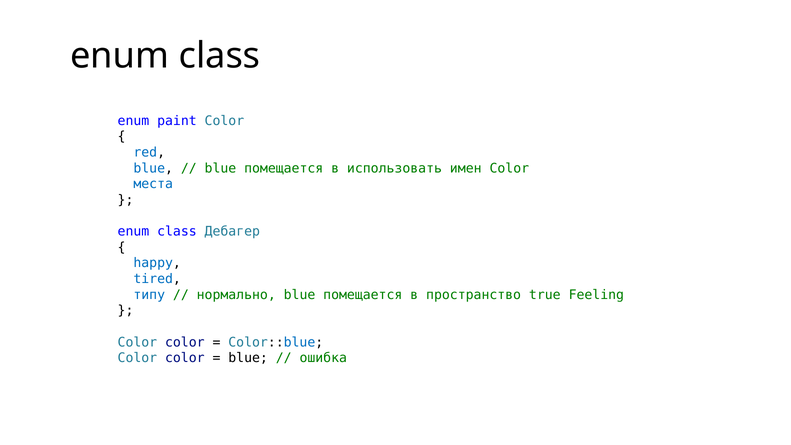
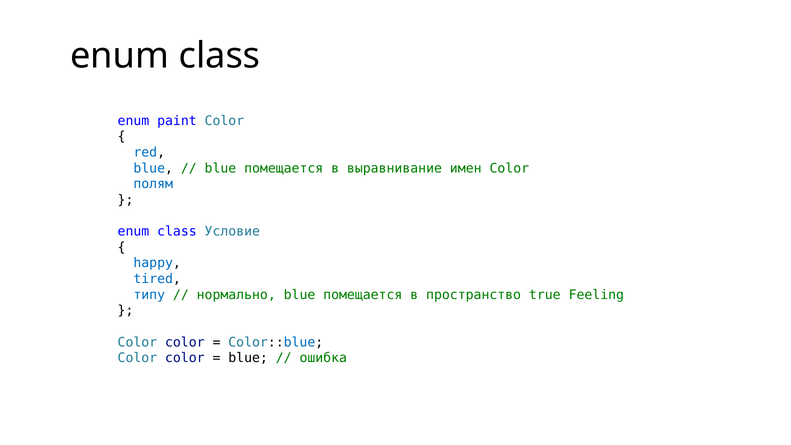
использовать: использовать -> выравнивание
места: места -> полям
Дебагер: Дебагер -> Условие
